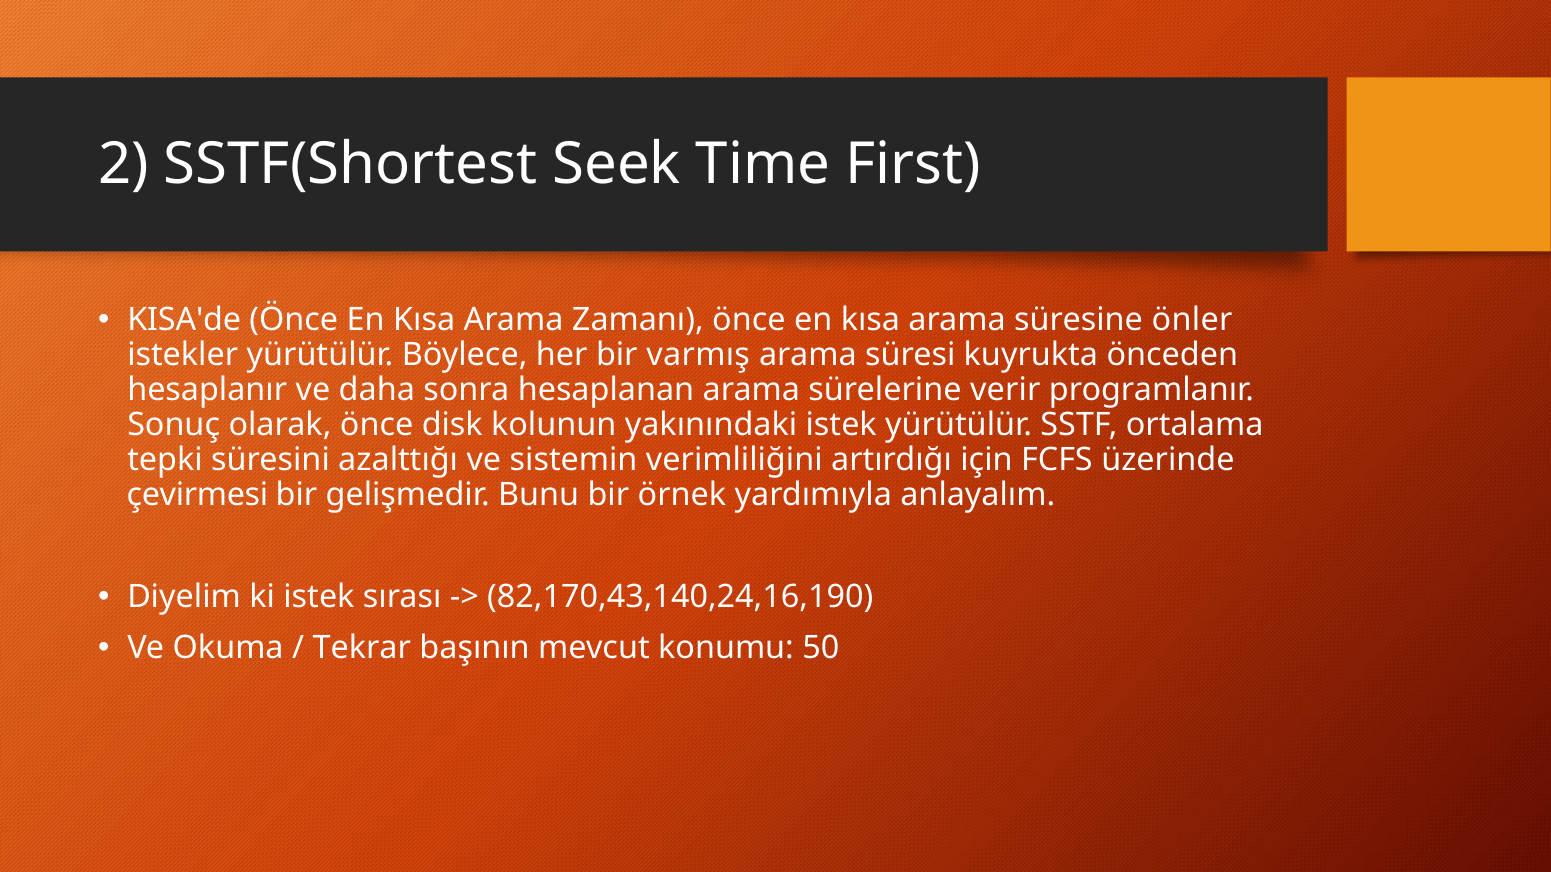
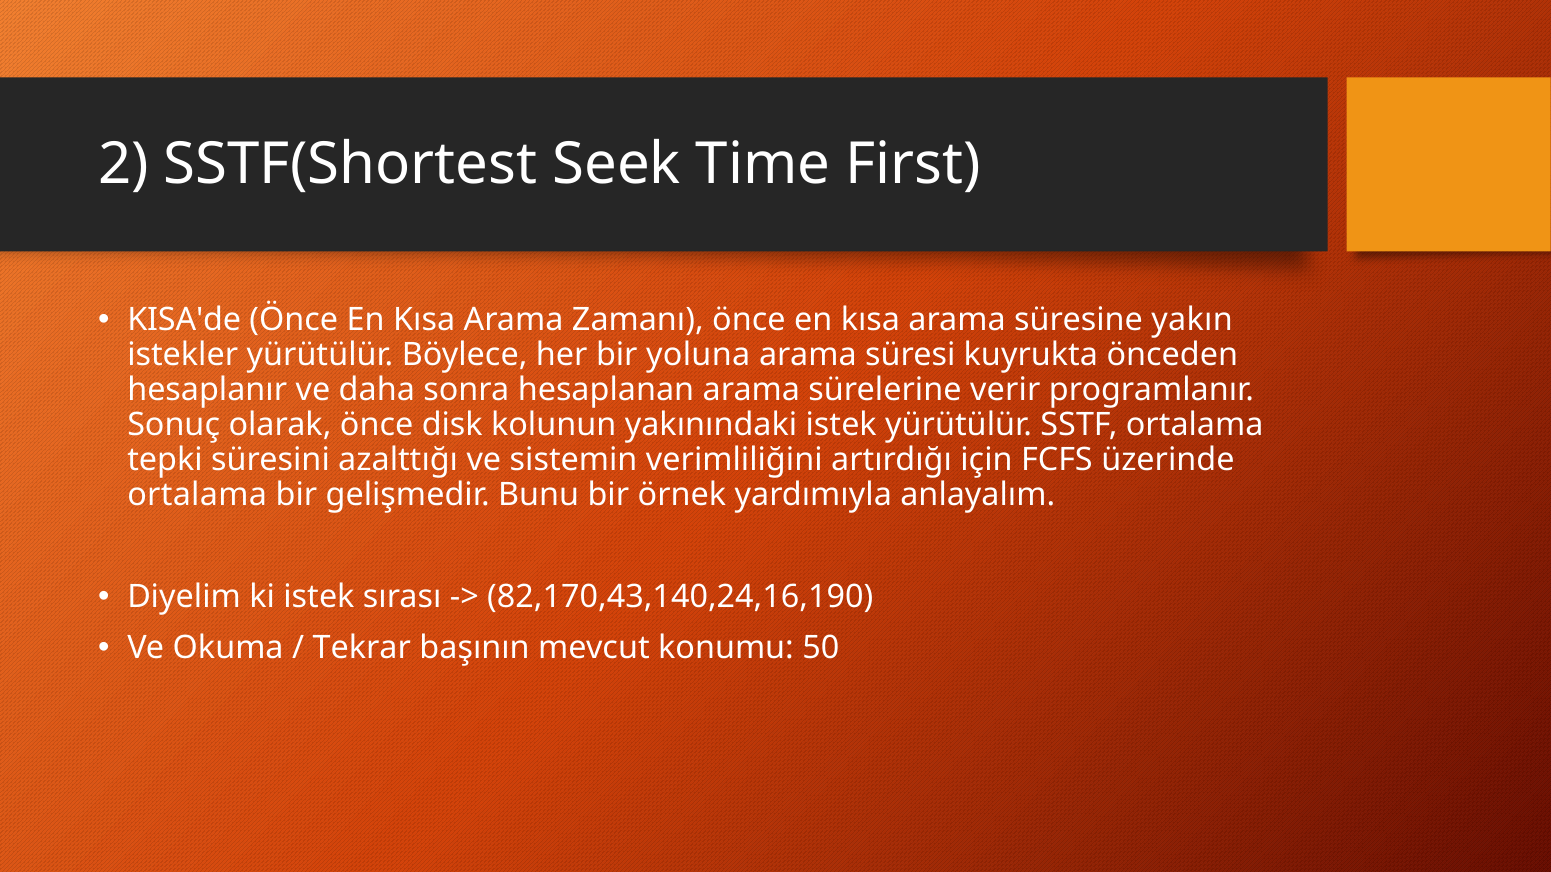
önler: önler -> yakın
varmış: varmış -> yoluna
çevirmesi at (197, 495): çevirmesi -> ortalama
